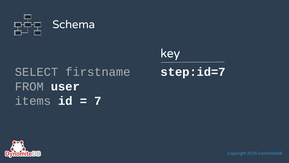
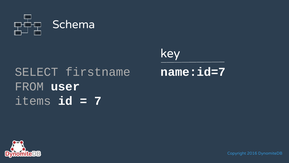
step:id=7: step:id=7 -> name:id=7
